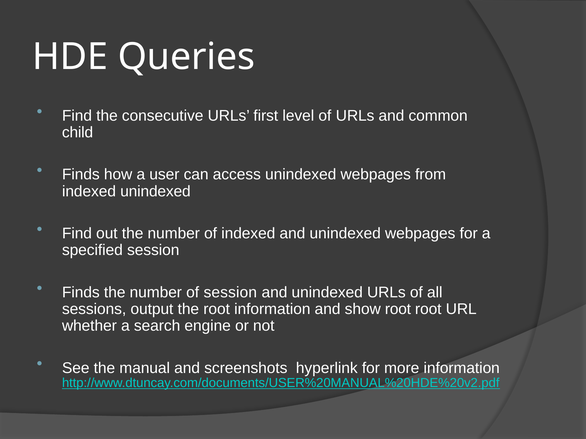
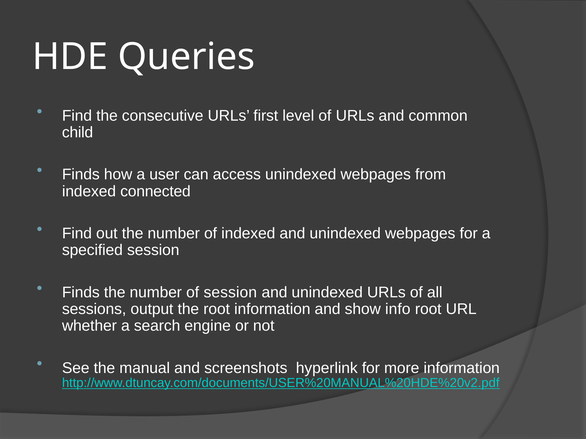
indexed unindexed: unindexed -> connected
show root: root -> info
